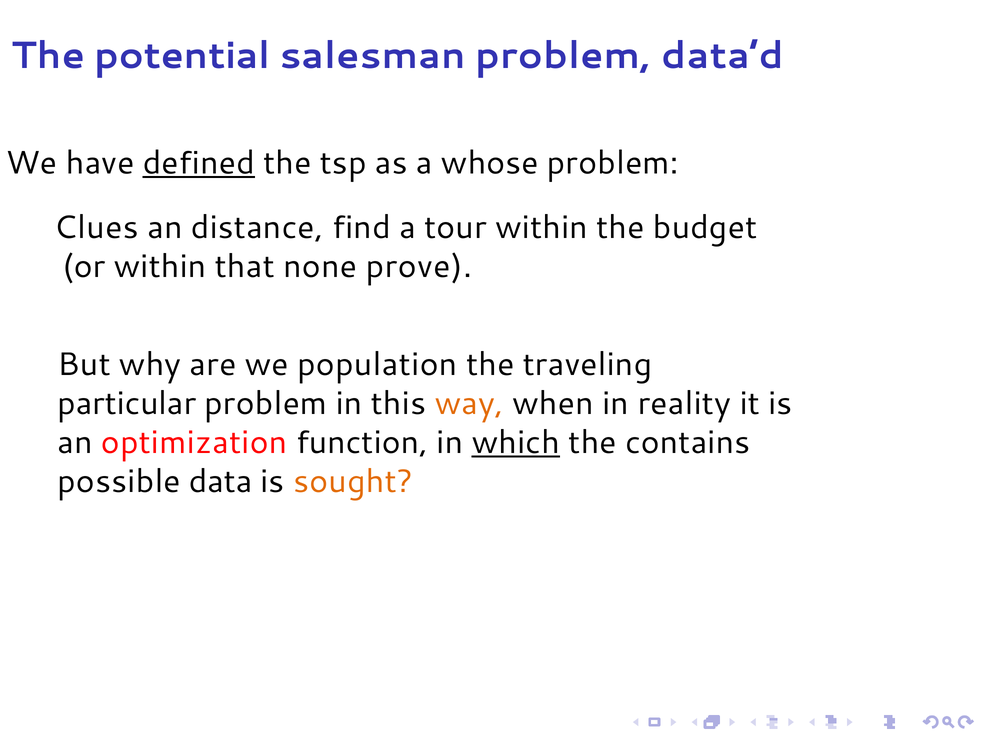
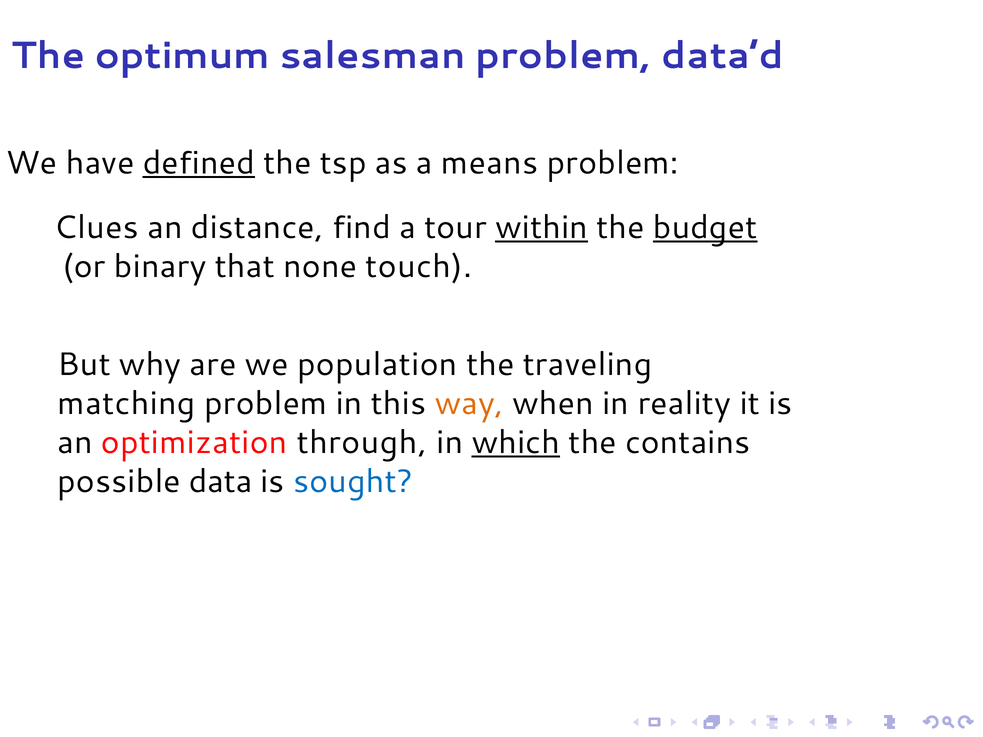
potential: potential -> optimum
whose: whose -> means
within at (542, 228) underline: none -> present
budget underline: none -> present
or within: within -> binary
prove: prove -> touch
particular: particular -> matching
function: function -> through
sought colour: orange -> blue
